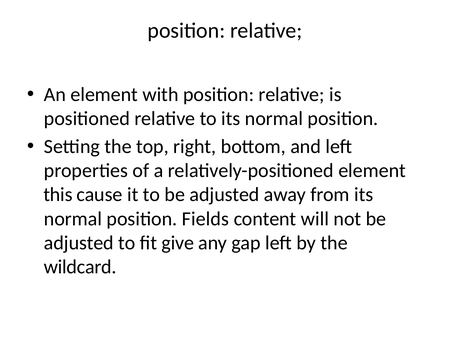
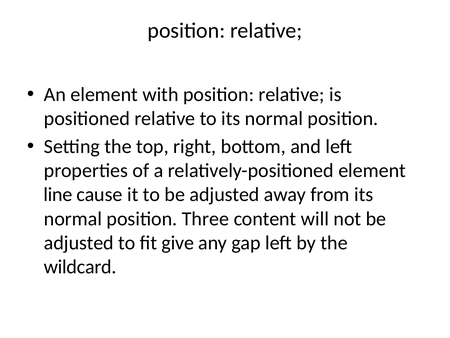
this: this -> line
Fields: Fields -> Three
